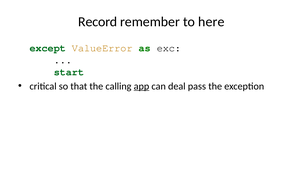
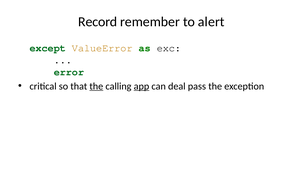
here: here -> alert
start: start -> error
the at (96, 86) underline: none -> present
